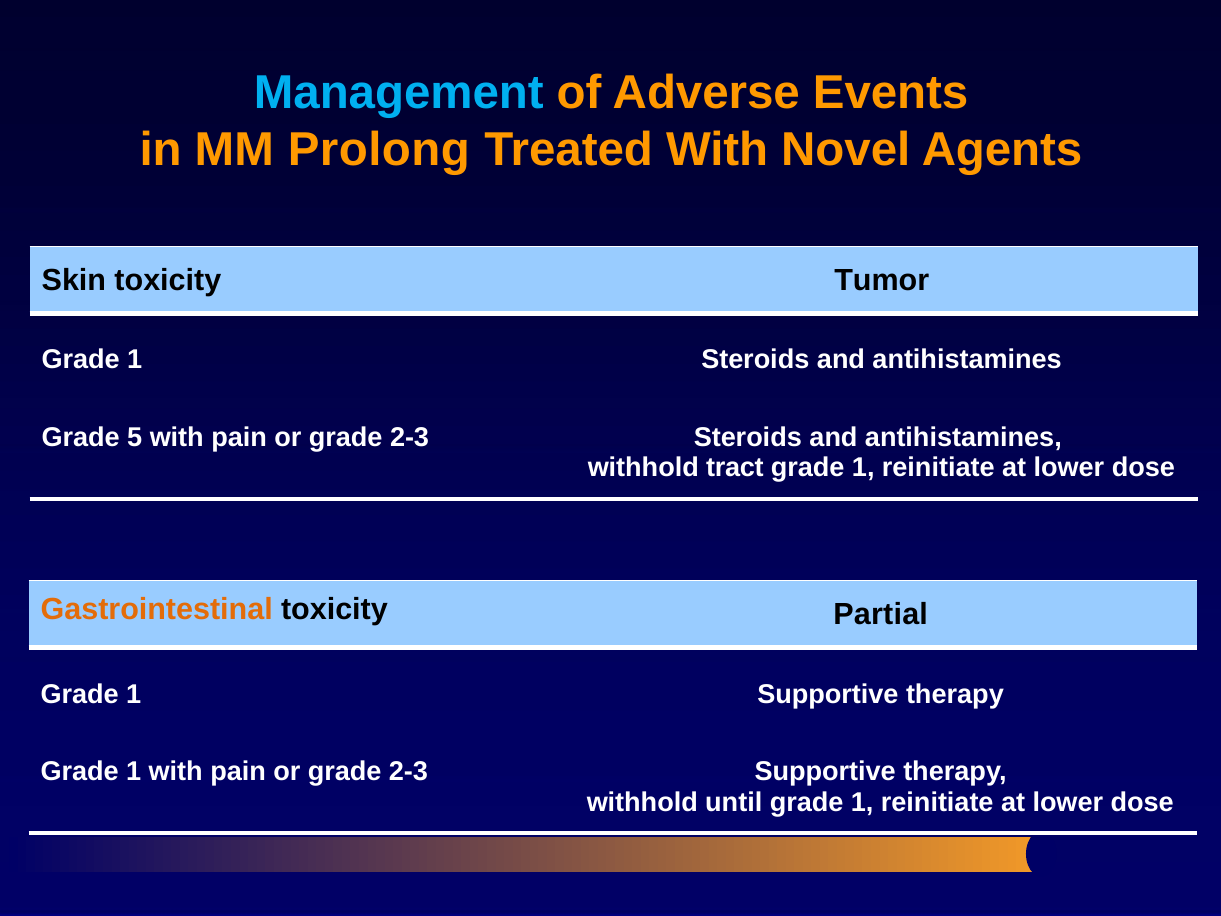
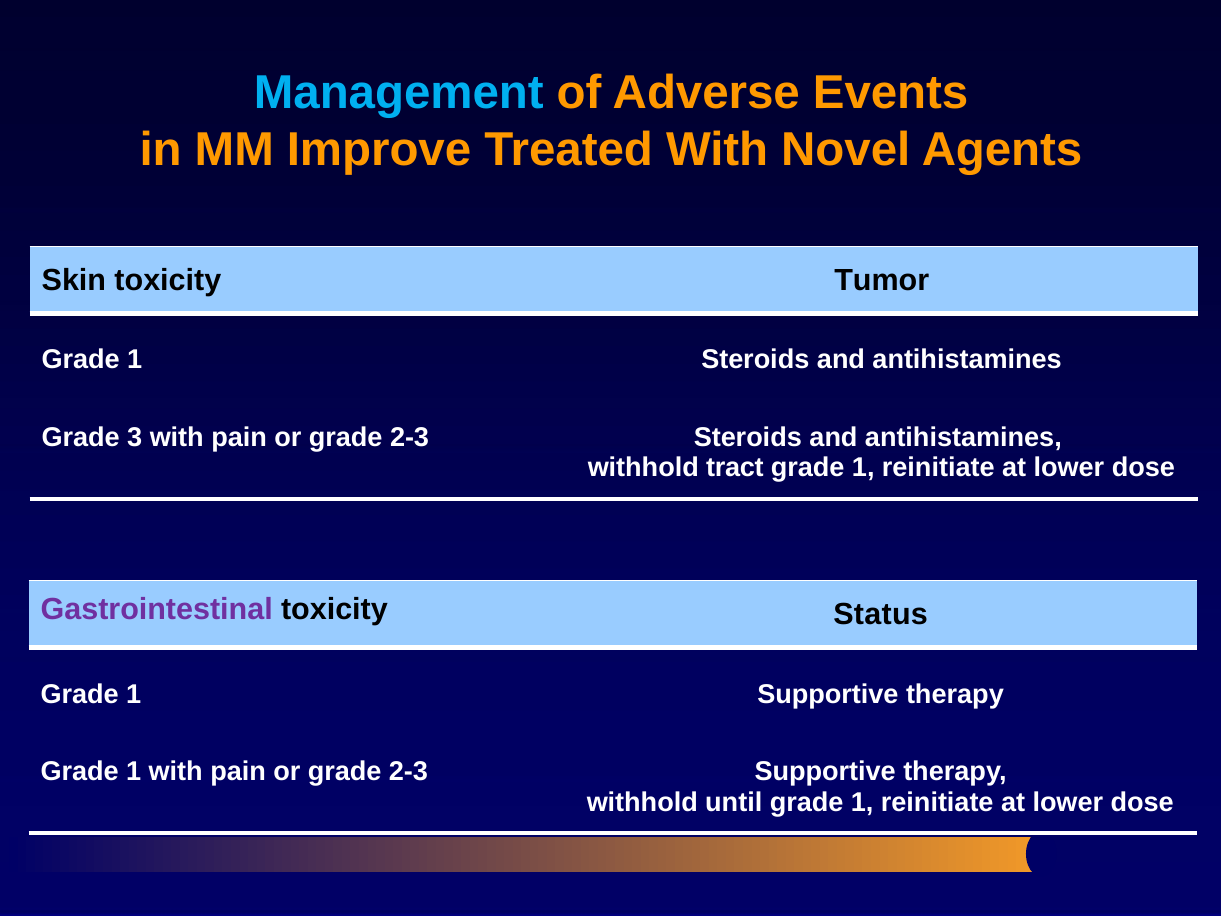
Prolong: Prolong -> Improve
5: 5 -> 3
Gastrointestinal colour: orange -> purple
Partial: Partial -> Status
